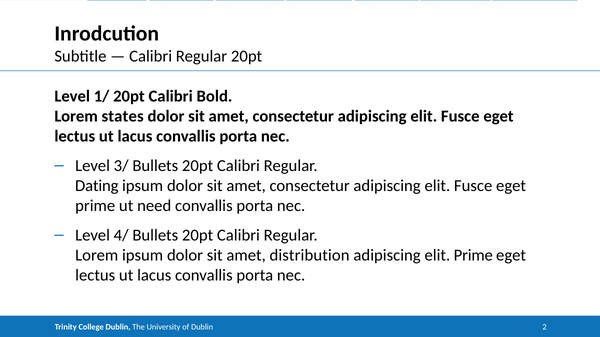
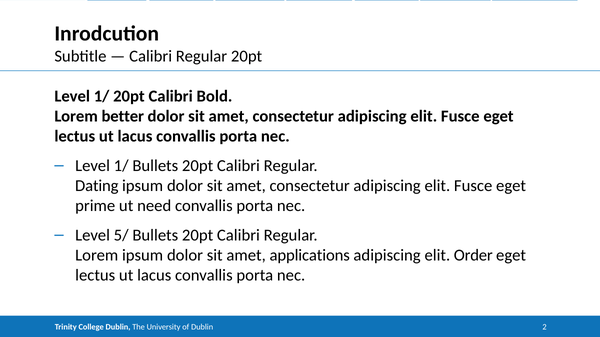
states: states -> better
3/ at (121, 166): 3/ -> 1/
4/: 4/ -> 5/
distribution: distribution -> applications
elit Prime: Prime -> Order
